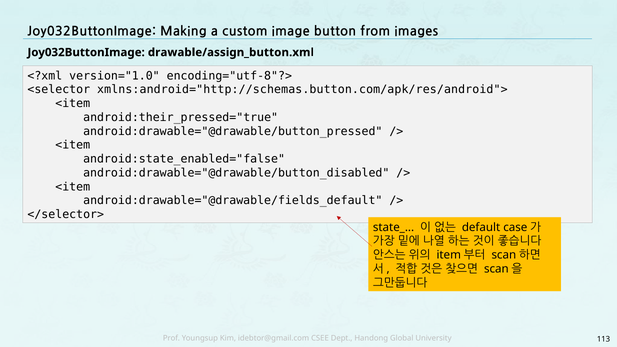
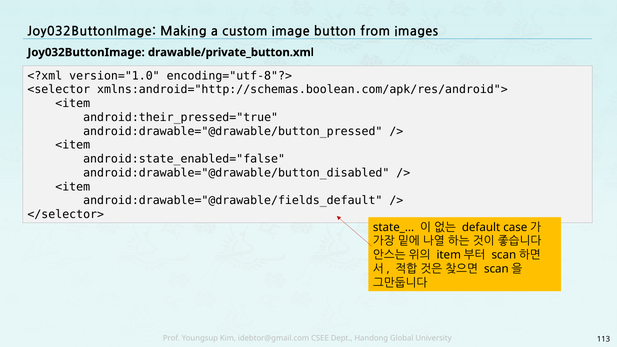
drawable/assign_button.xml: drawable/assign_button.xml -> drawable/private_button.xml
xmlns:android="http://schemas.button.com/apk/res/android">: xmlns:android="http://schemas.button.com/apk/res/android"> -> xmlns:android="http://schemas.boolean.com/apk/res/android">
